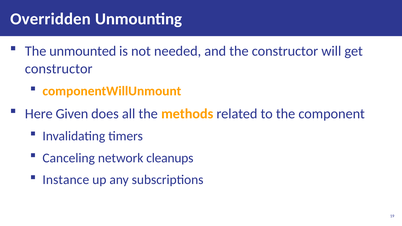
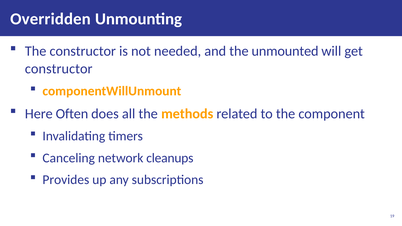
The unmounted: unmounted -> constructor
the constructor: constructor -> unmounted
Given: Given -> Often
Instance: Instance -> Provides
